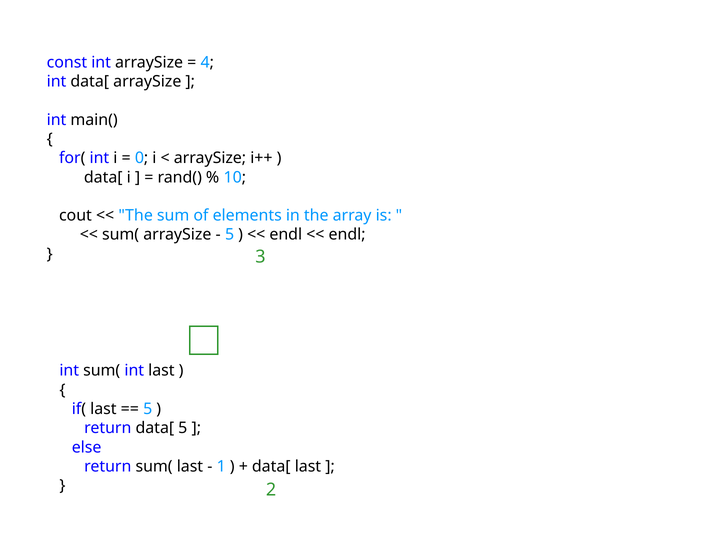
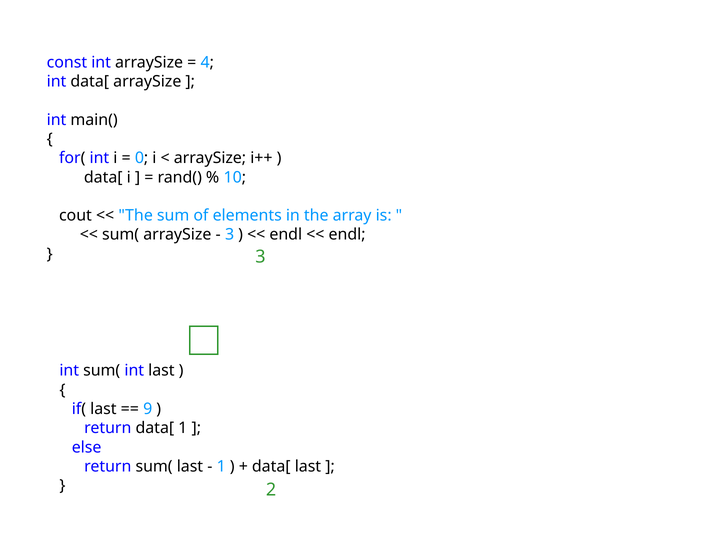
5 at (230, 235): 5 -> 3
5 at (148, 409): 5 -> 9
data[ 5: 5 -> 1
